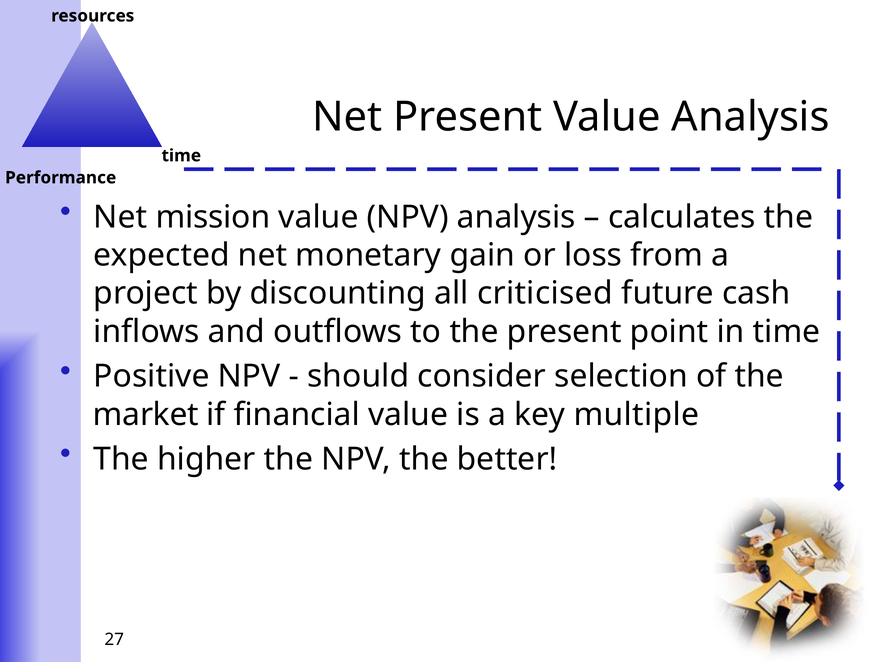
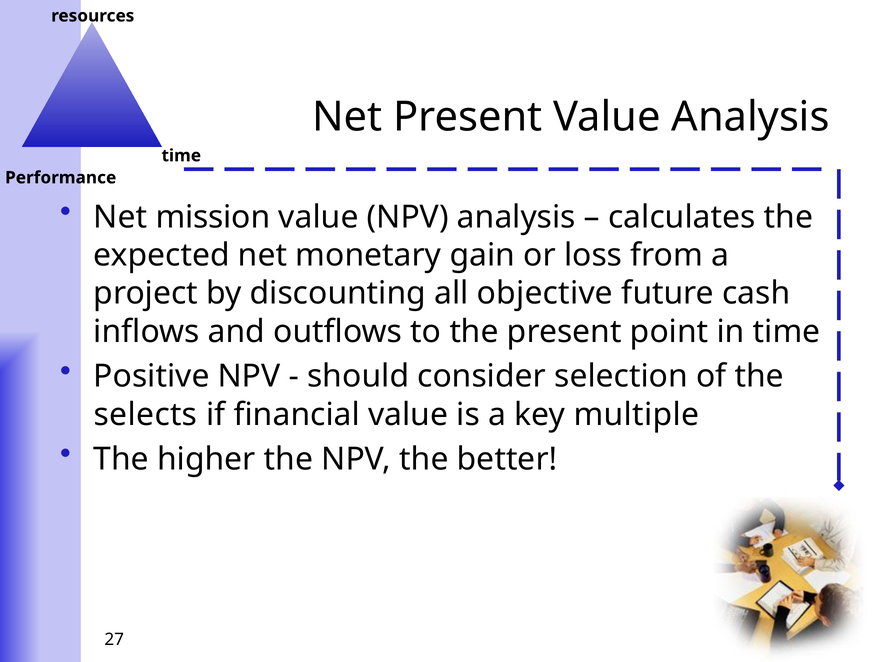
criticised: criticised -> objective
market: market -> selects
